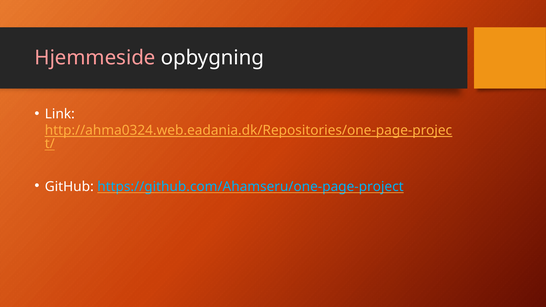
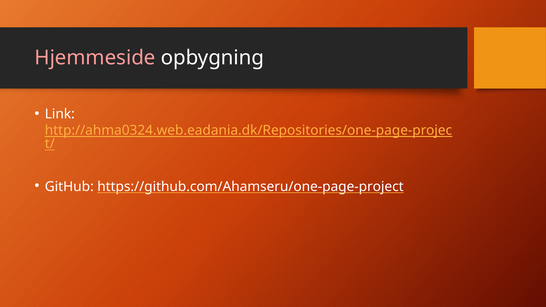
https://github.com/Ahamseru/one-page-project colour: light blue -> white
